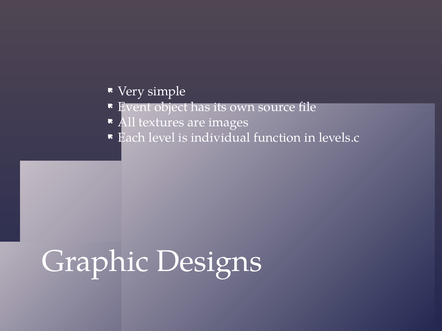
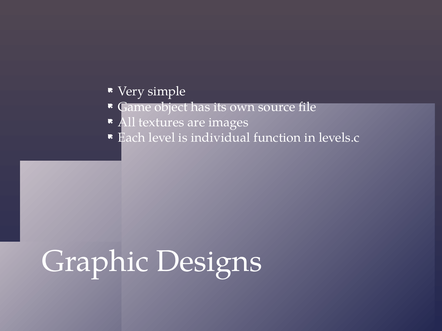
Event: Event -> Game
